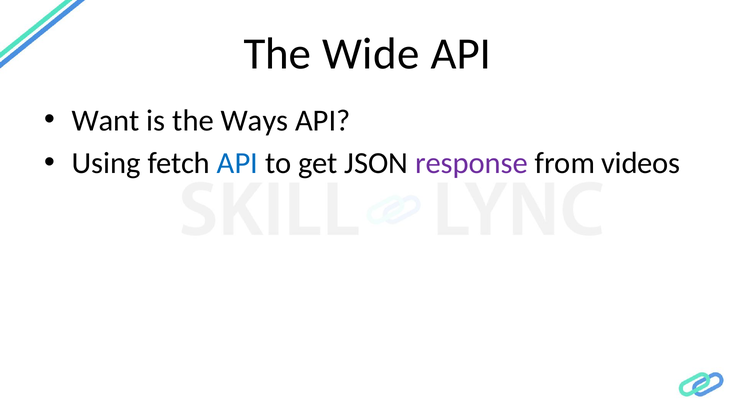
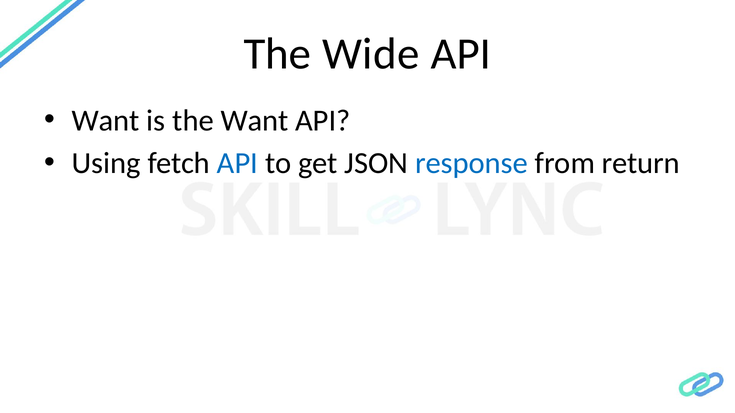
the Ways: Ways -> Want
response colour: purple -> blue
videos: videos -> return
